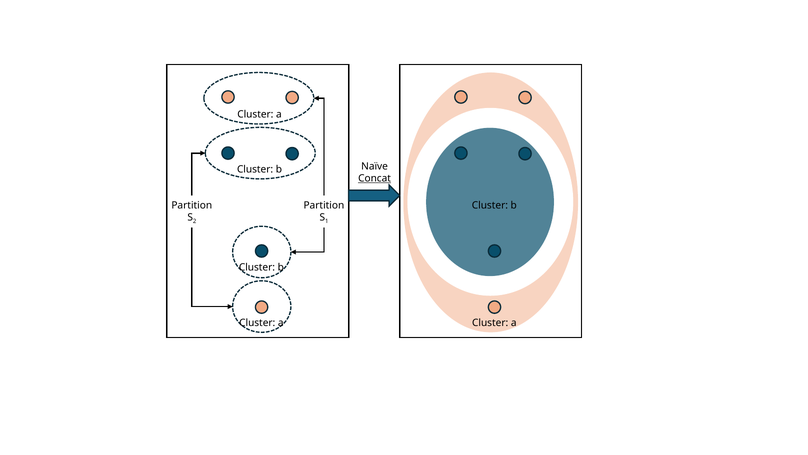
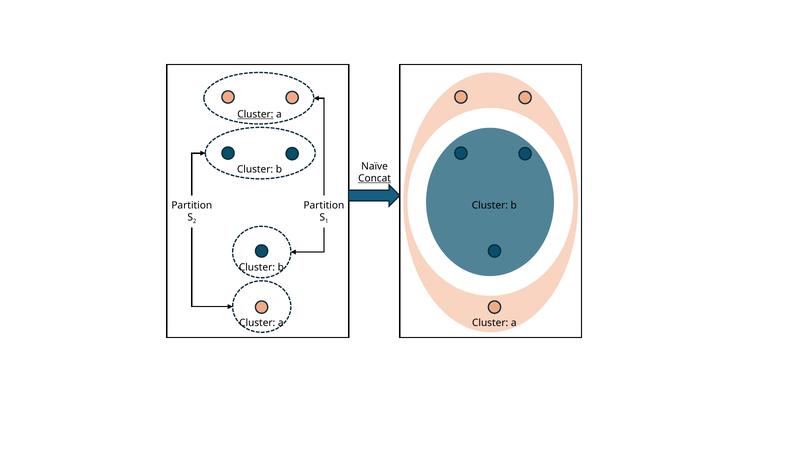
Cluster at (255, 114) underline: none -> present
